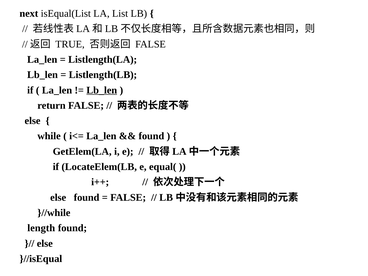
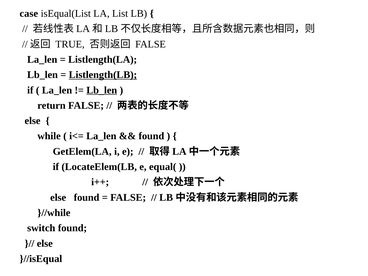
next: next -> case
Listlength(LB underline: none -> present
length: length -> switch
